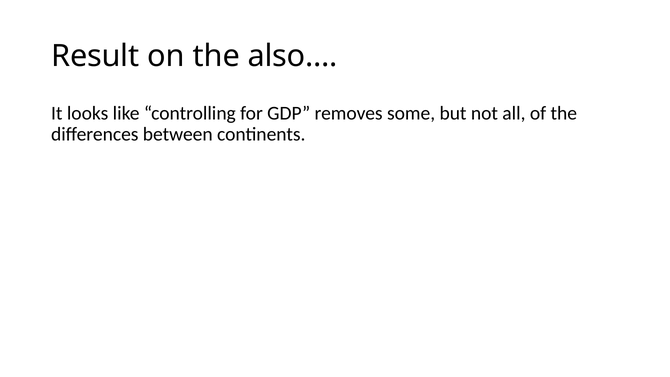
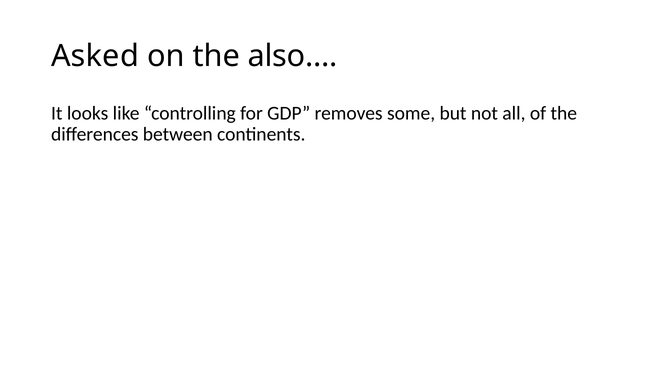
Result: Result -> Asked
